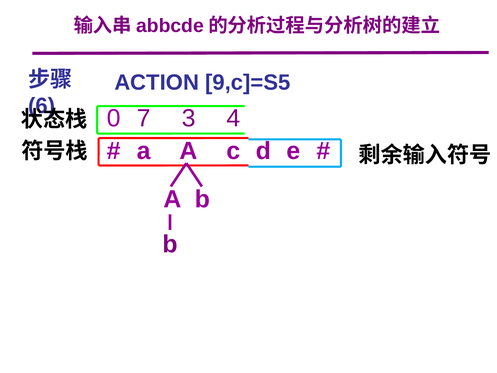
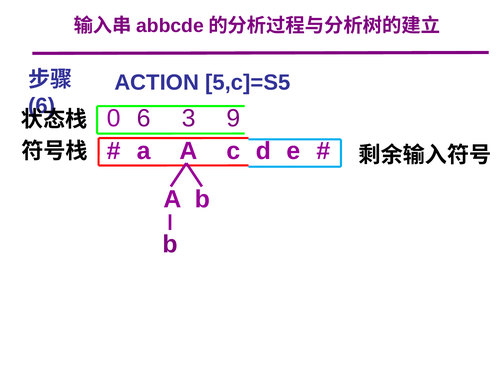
9,c]=S5: 9,c]=S5 -> 5,c]=S5
0 7: 7 -> 6
4: 4 -> 9
